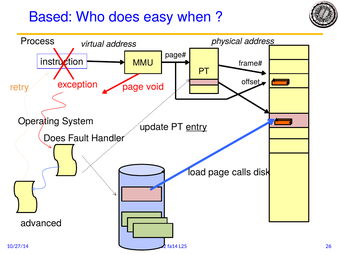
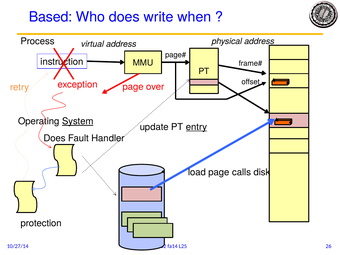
easy: easy -> write
void: void -> over
System underline: none -> present
advanced: advanced -> protection
